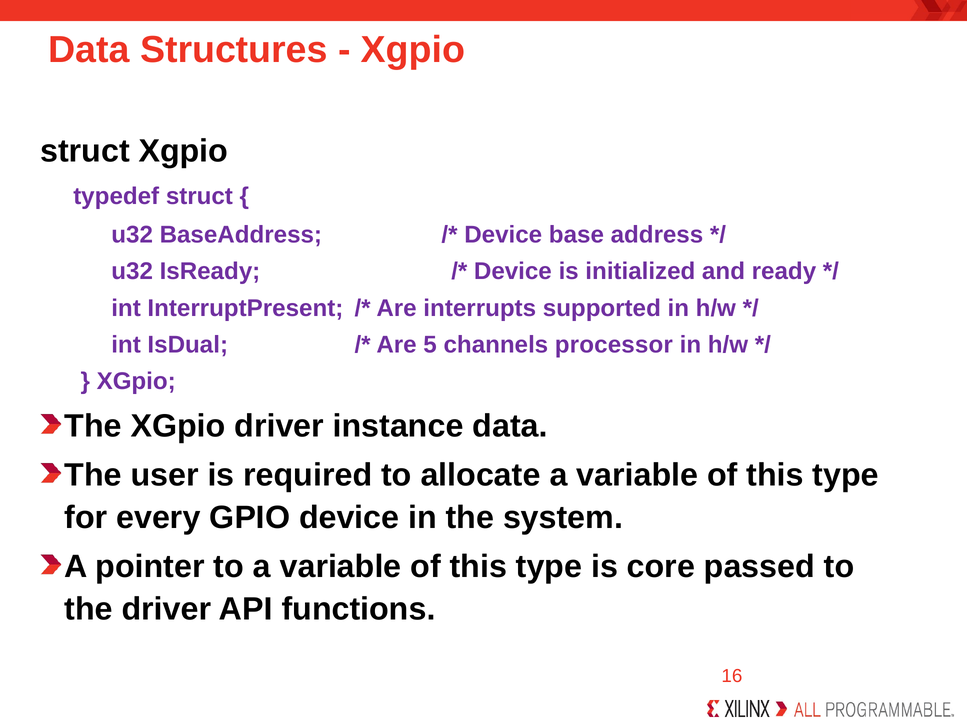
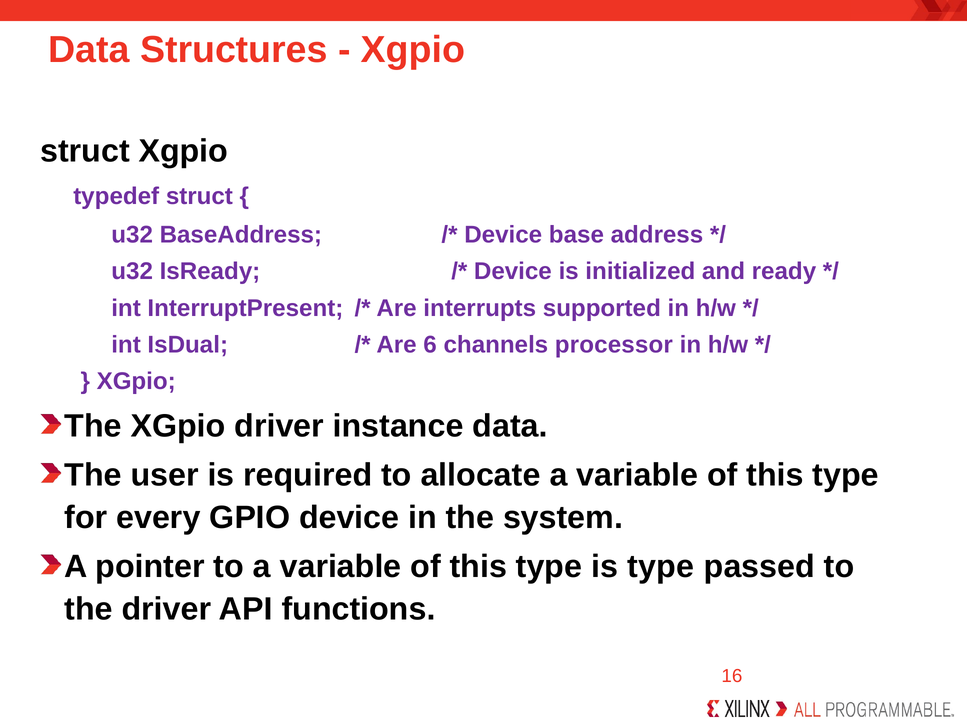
5: 5 -> 6
is core: core -> type
